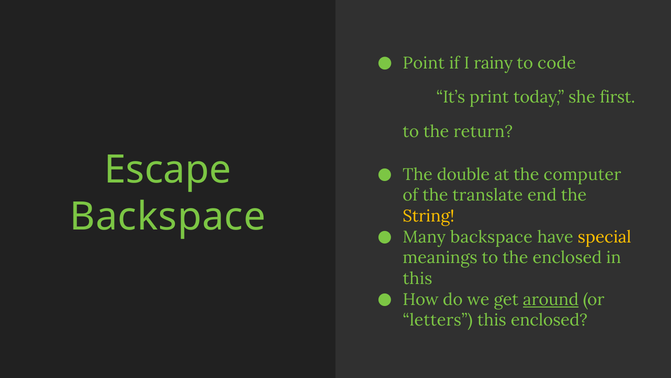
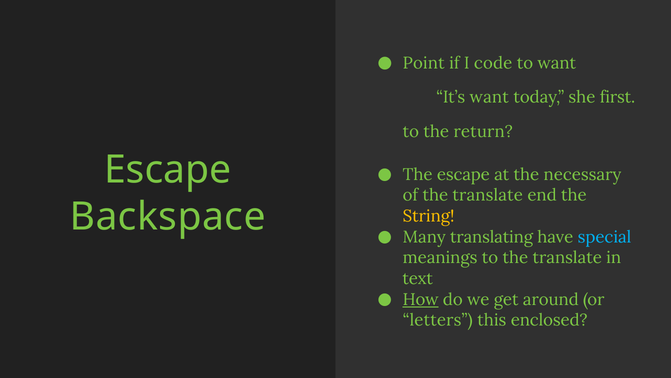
rainy: rainy -> code
to code: code -> want
It’s print: print -> want
The double: double -> escape
computer: computer -> necessary
Many backspace: backspace -> translating
special colour: yellow -> light blue
to the enclosed: enclosed -> translate
this at (418, 278): this -> text
How underline: none -> present
around underline: present -> none
